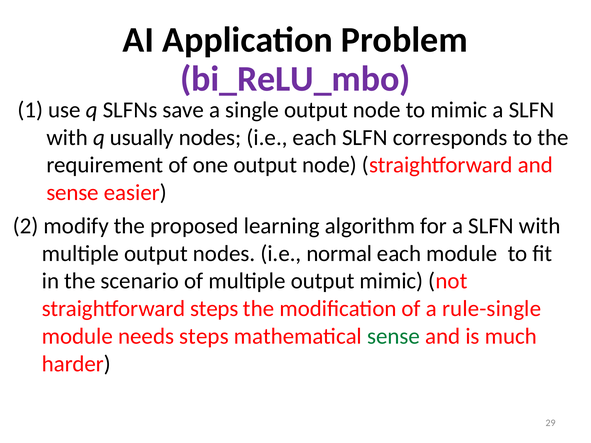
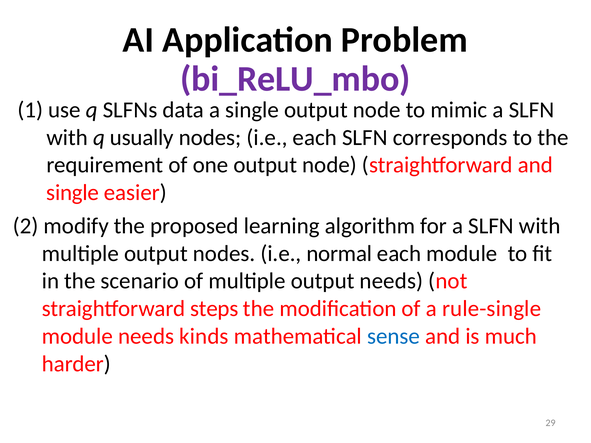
save: save -> data
sense at (73, 193): sense -> single
output mimic: mimic -> needs
needs steps: steps -> kinds
sense at (393, 336) colour: green -> blue
